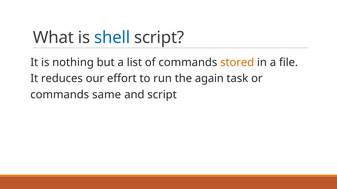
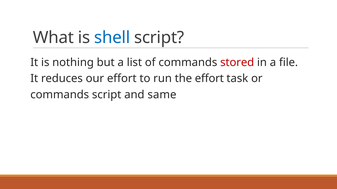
stored colour: orange -> red
the again: again -> effort
commands same: same -> script
and script: script -> same
